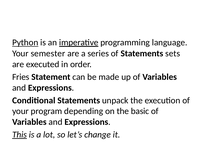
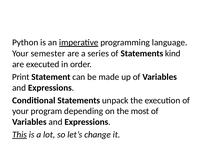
Python underline: present -> none
sets: sets -> kind
Fries: Fries -> Print
basic: basic -> most
